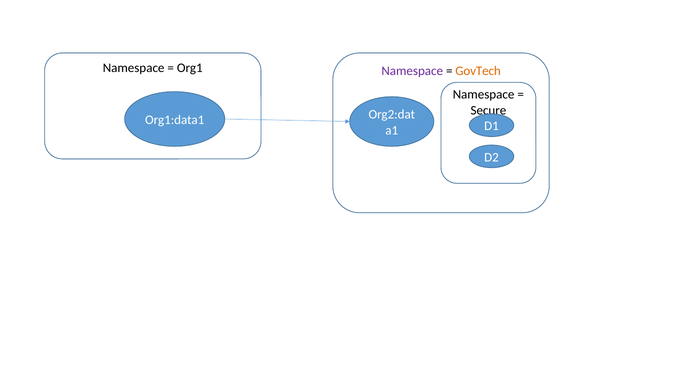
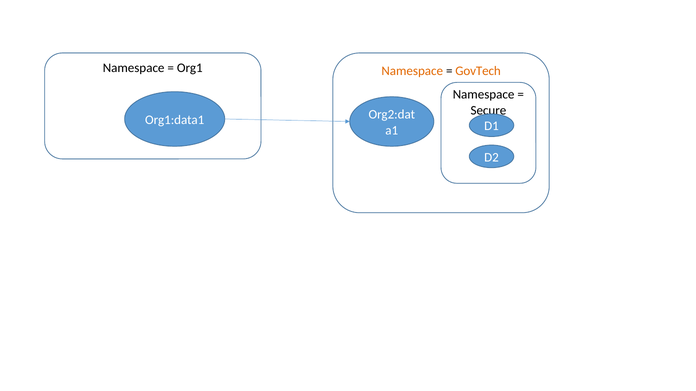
Namespace at (412, 71) colour: purple -> orange
